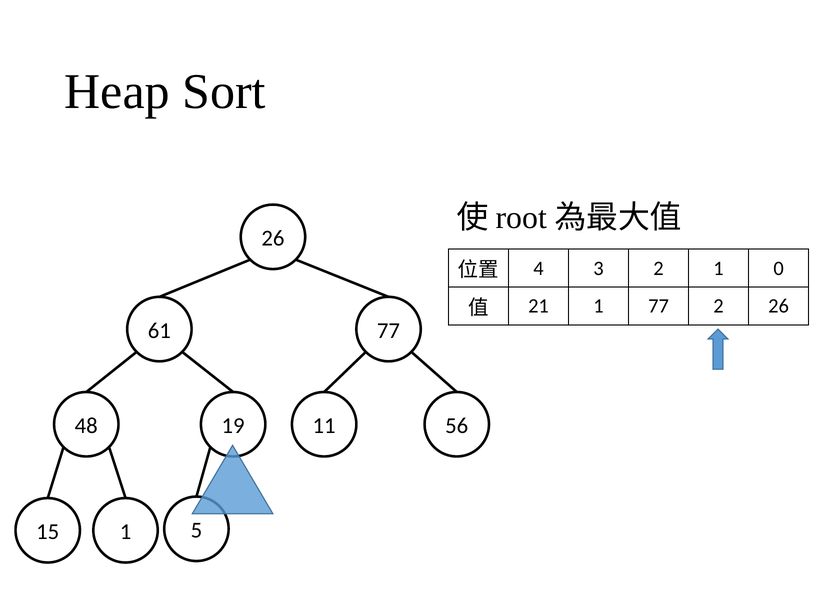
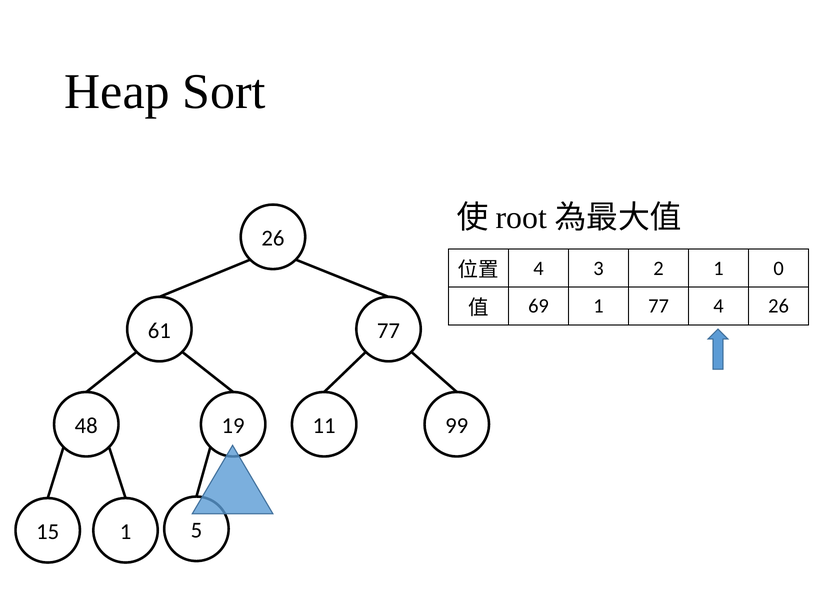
21: 21 -> 69
77 2: 2 -> 4
56: 56 -> 99
